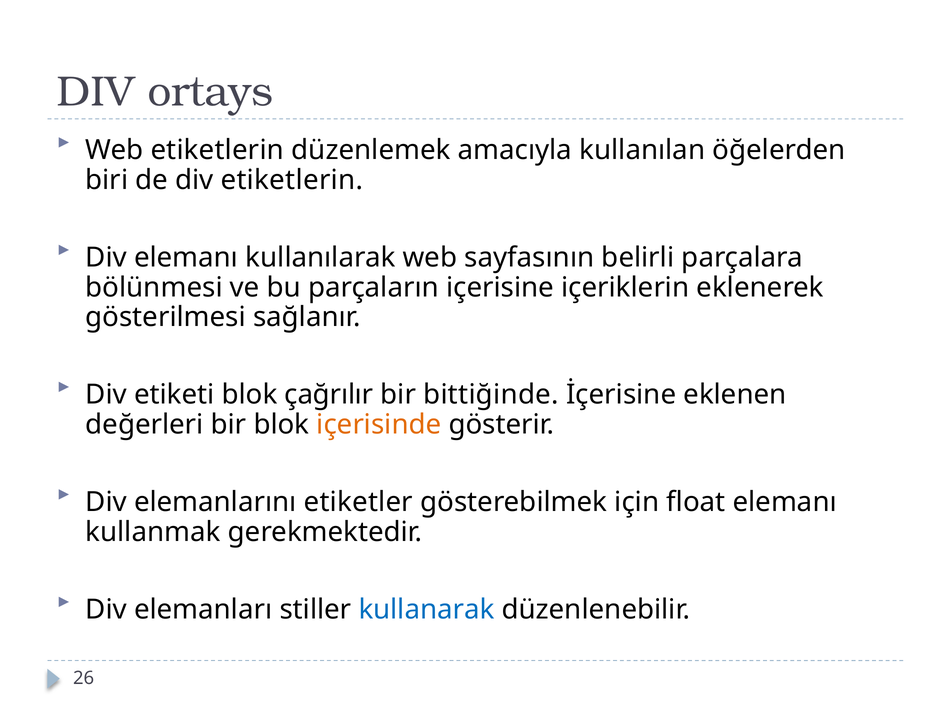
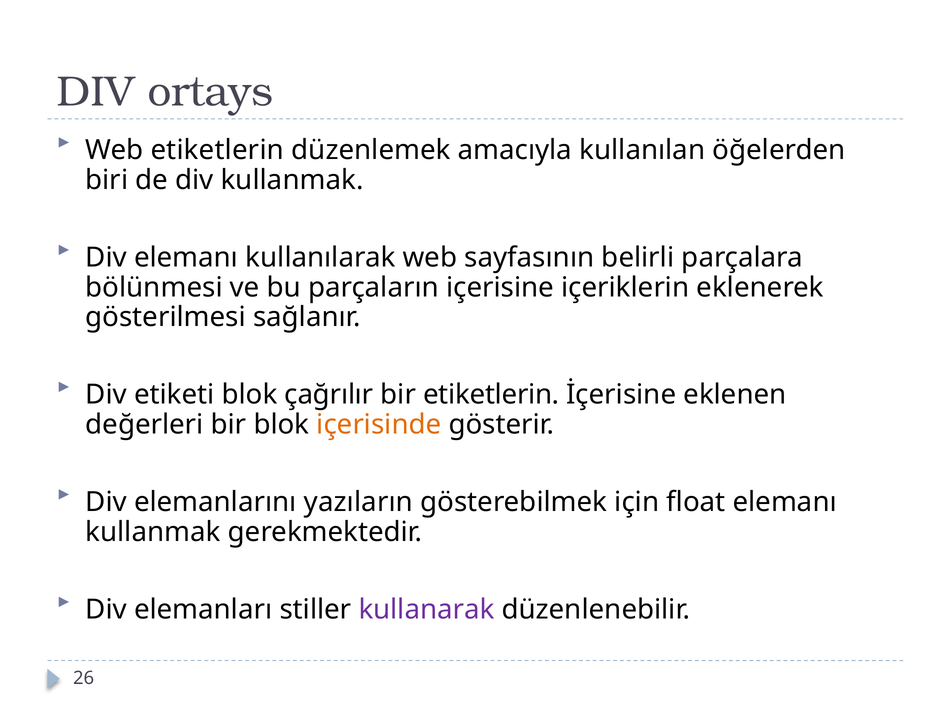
div etiketlerin: etiketlerin -> kullanmak
bir bittiğinde: bittiğinde -> etiketlerin
etiketler: etiketler -> yazıların
kullanarak colour: blue -> purple
